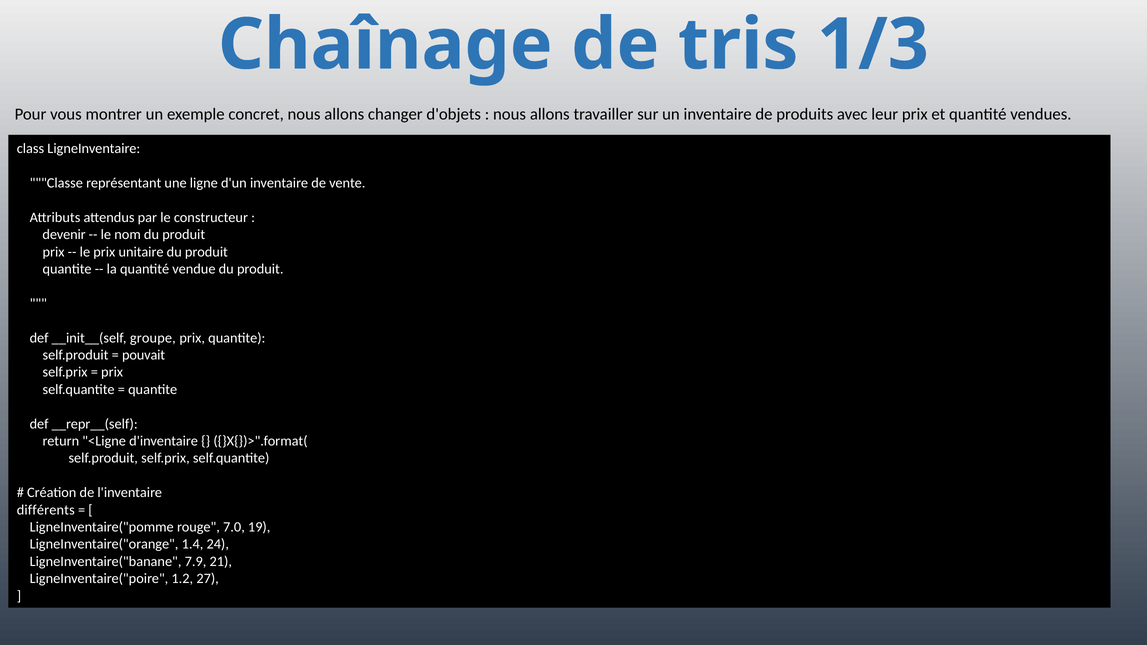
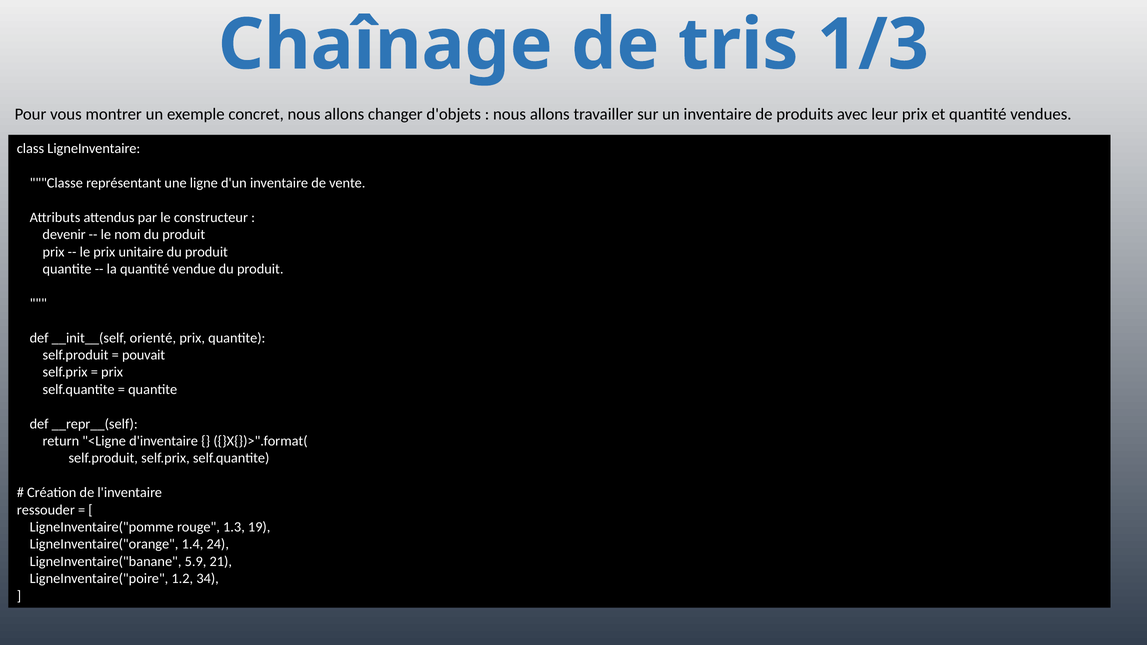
groupe: groupe -> orienté
différents: différents -> ressouder
7.0: 7.0 -> 1.3
7.9: 7.9 -> 5.9
27: 27 -> 34
